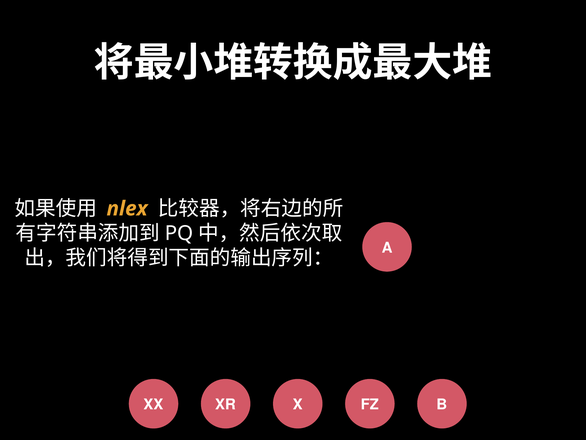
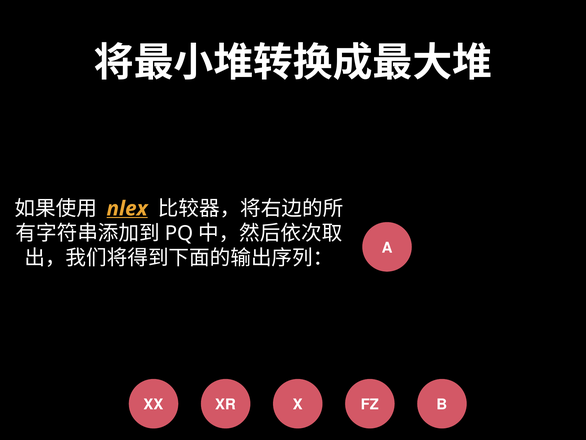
nlex underline: none -> present
